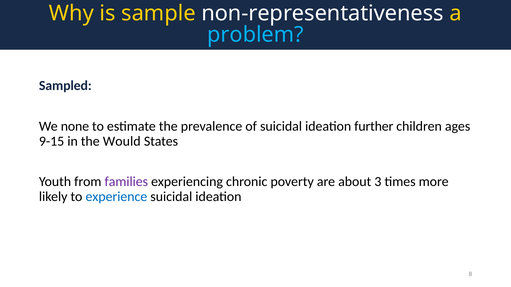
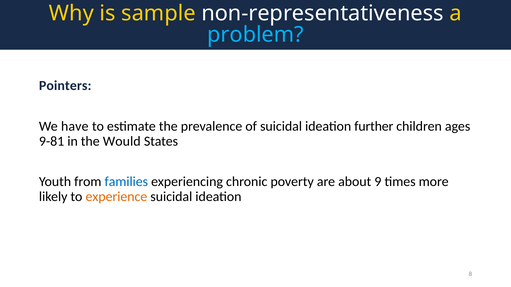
Sampled: Sampled -> Pointers
none: none -> have
9-15: 9-15 -> 9-81
families colour: purple -> blue
3: 3 -> 9
experience colour: blue -> orange
